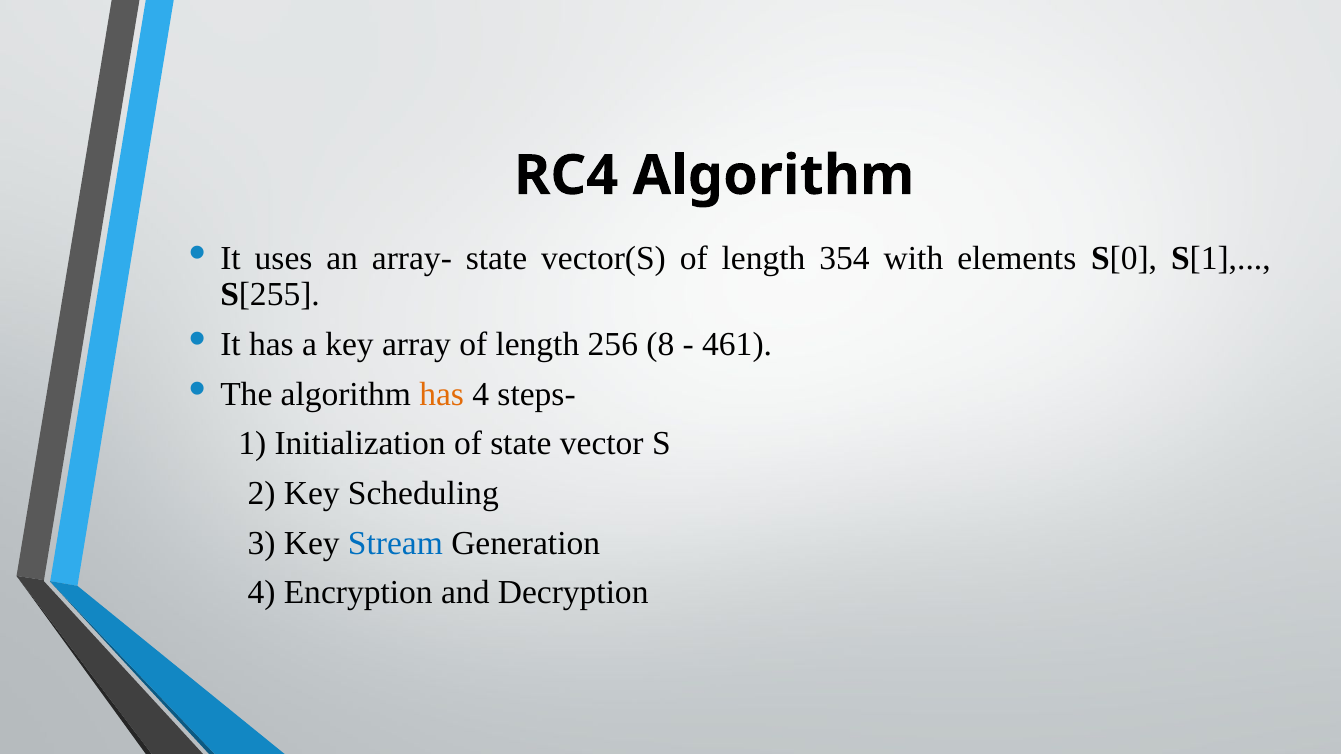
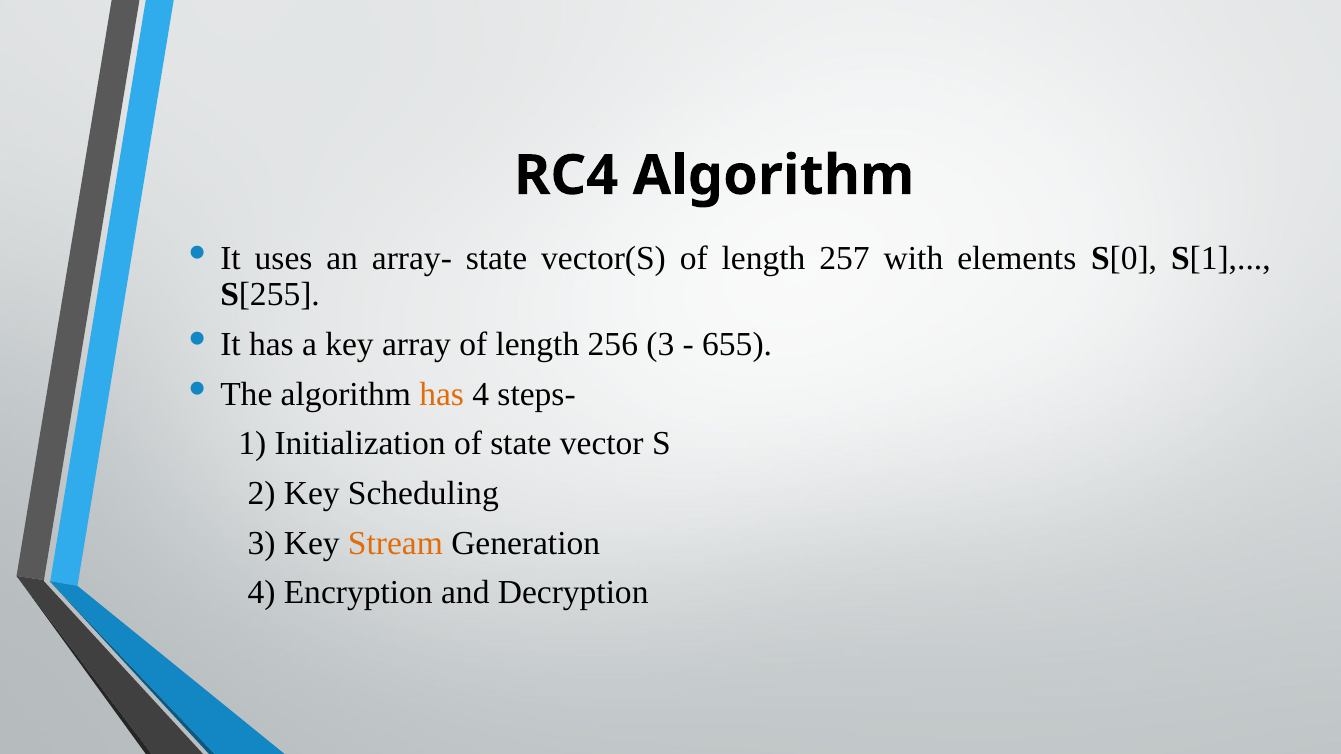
354: 354 -> 257
256 8: 8 -> 3
461: 461 -> 655
Stream colour: blue -> orange
